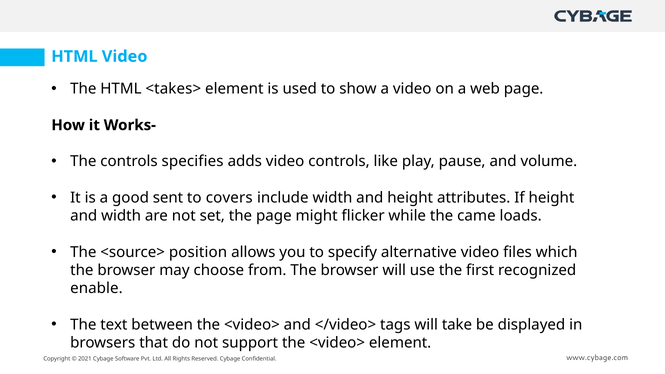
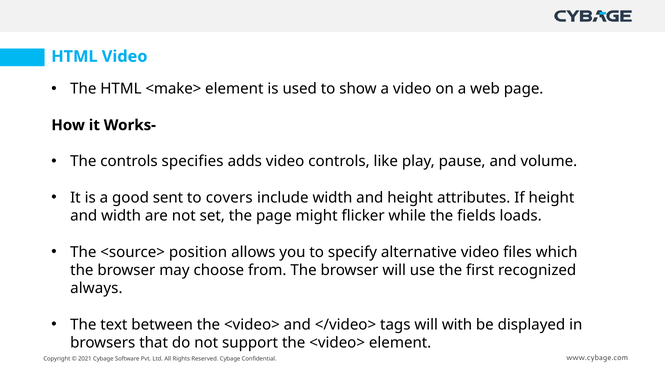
<takes>: <takes> -> <make>
came: came -> fields
enable: enable -> always
take: take -> with
